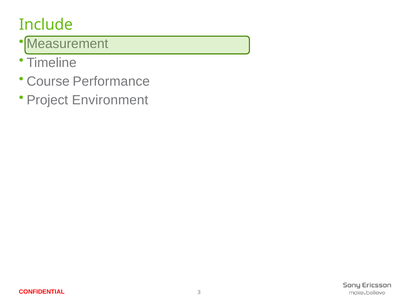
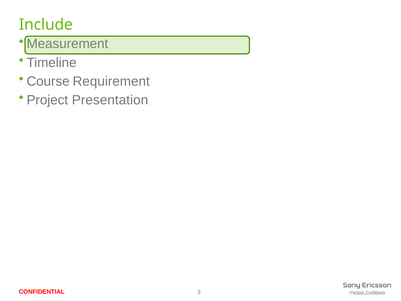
Performance: Performance -> Requirement
Environment: Environment -> Presentation
